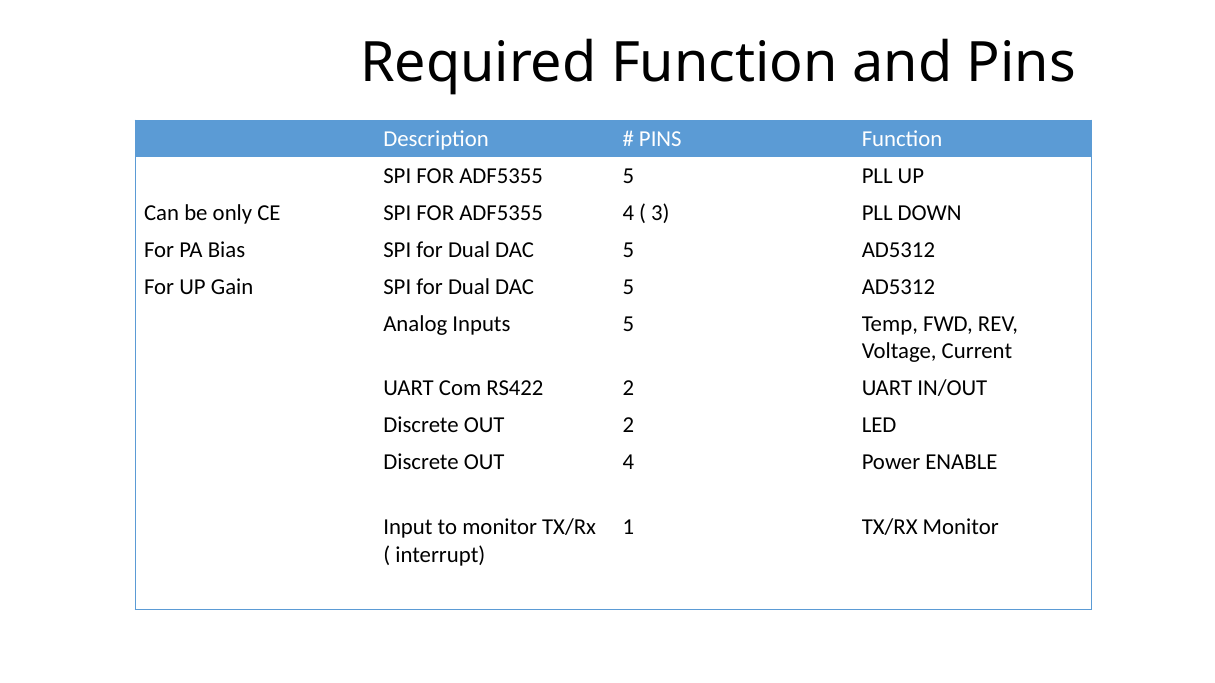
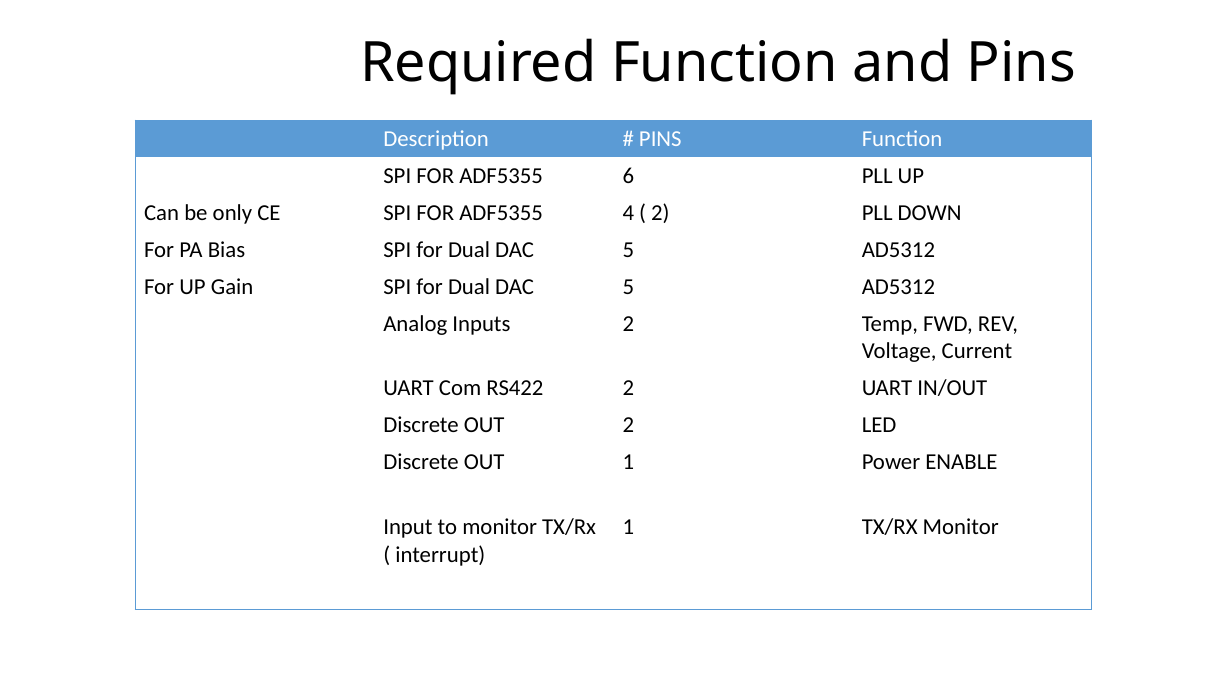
ADF5355 5: 5 -> 6
3 at (660, 213): 3 -> 2
Inputs 5: 5 -> 2
OUT 4: 4 -> 1
